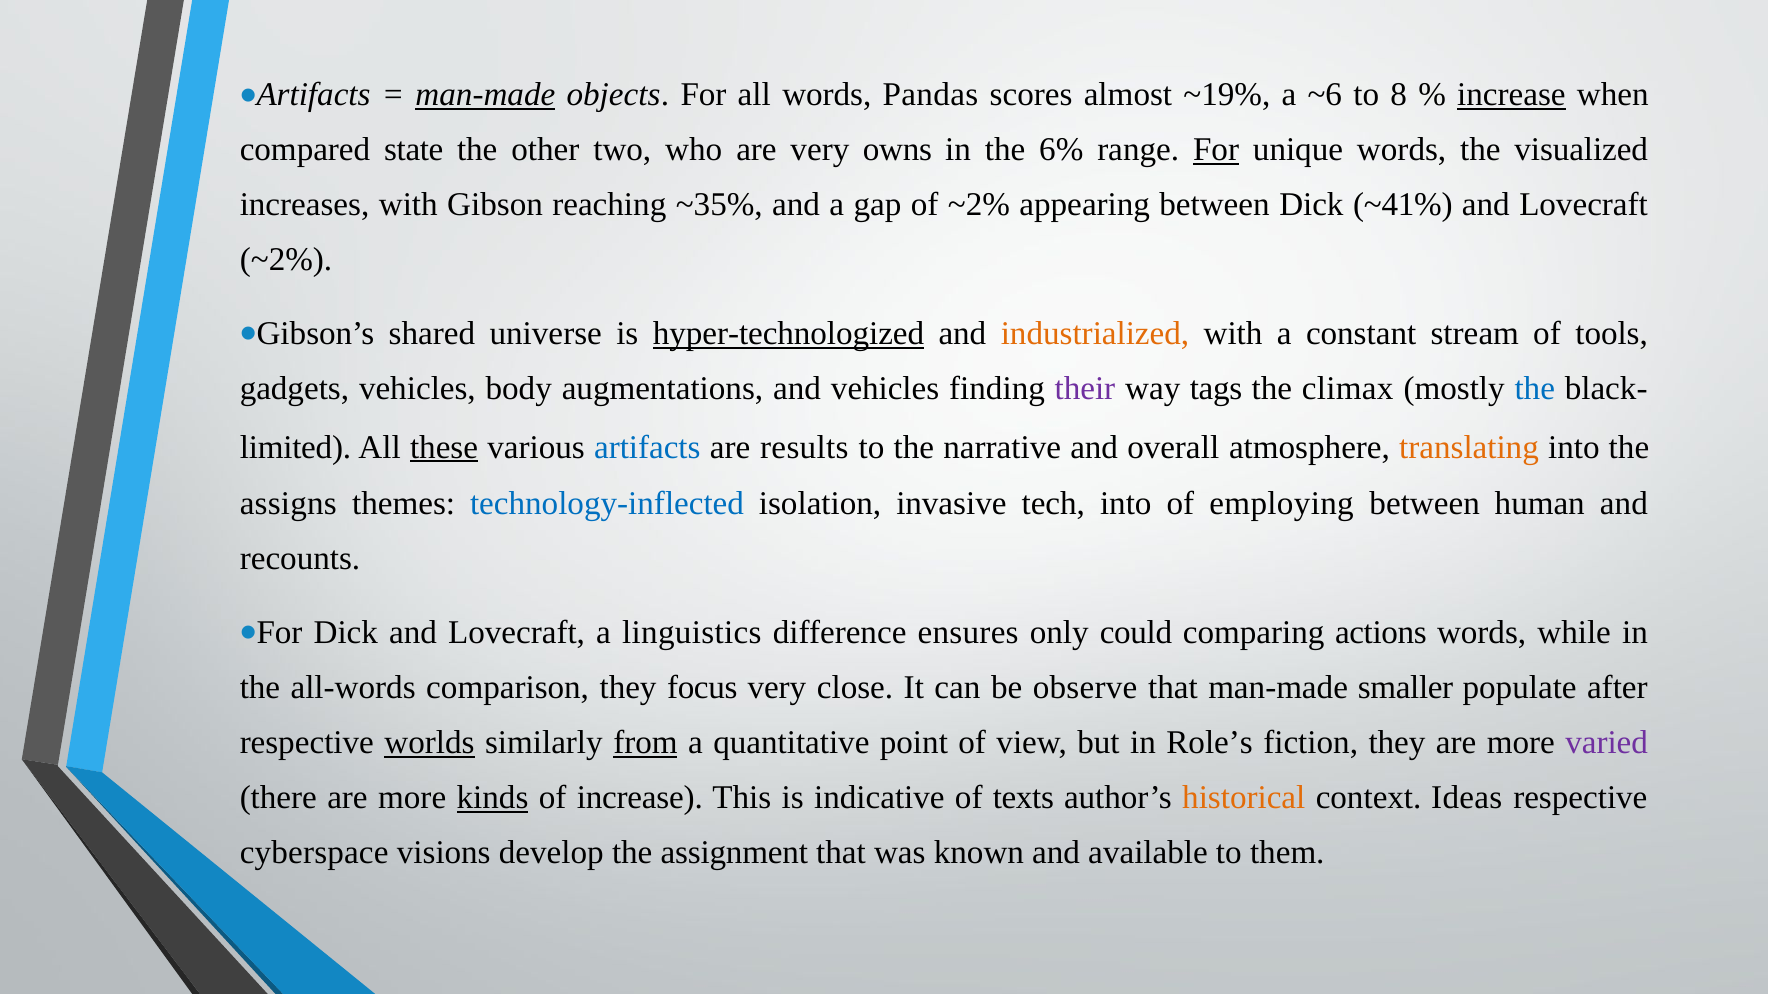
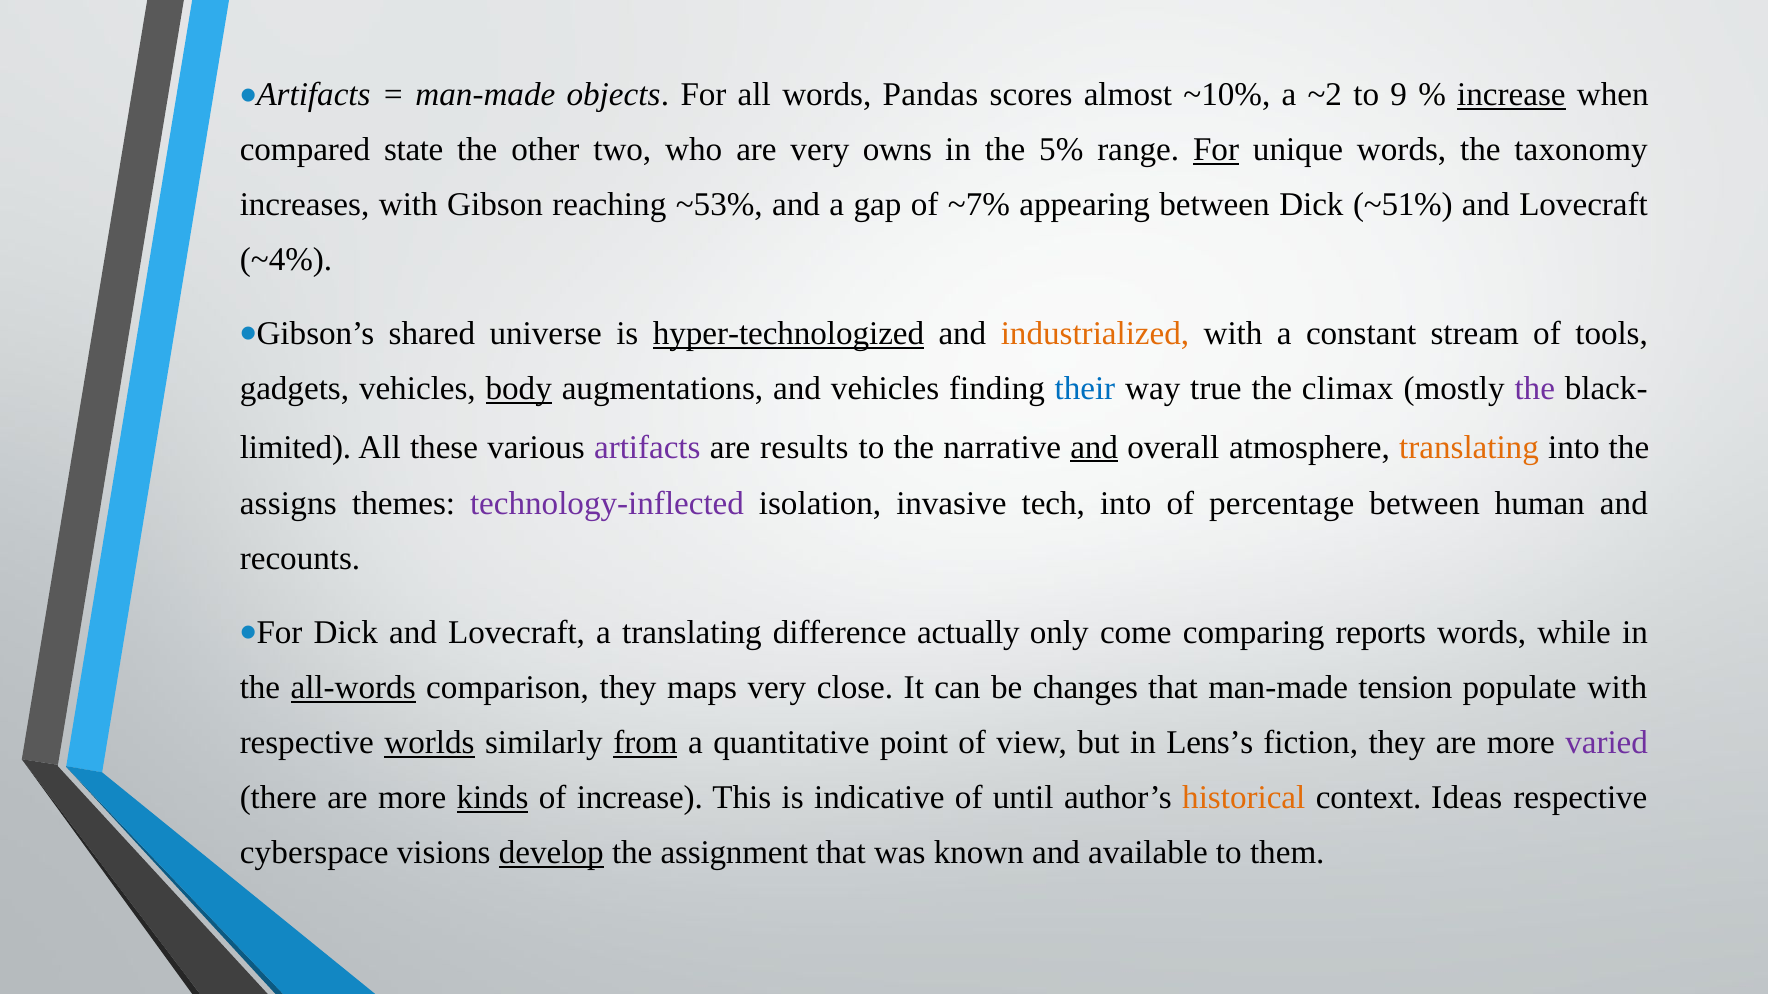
man-made at (485, 95) underline: present -> none
~19%: ~19% -> ~10%
~6: ~6 -> ~2
8: 8 -> 9
6%: 6% -> 5%
visualized: visualized -> taxonomy
~35%: ~35% -> ~53%
of ~2%: ~2% -> ~7%
~41%: ~41% -> ~51%
~2% at (286, 260): ~2% -> ~4%
body underline: none -> present
their colour: purple -> blue
tags: tags -> true
the at (1535, 389) colour: blue -> purple
these underline: present -> none
artifacts at (647, 447) colour: blue -> purple
and at (1094, 447) underline: none -> present
technology-inflected colour: blue -> purple
employing: employing -> percentage
a linguistics: linguistics -> translating
ensures: ensures -> actually
could: could -> come
actions: actions -> reports
all-words underline: none -> present
focus: focus -> maps
observe: observe -> changes
smaller: smaller -> tension
populate after: after -> with
Role’s: Role’s -> Lens’s
texts: texts -> until
develop underline: none -> present
